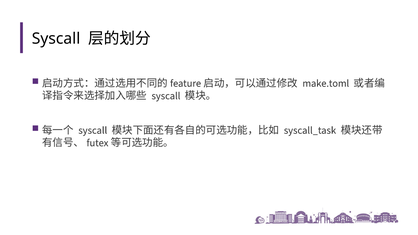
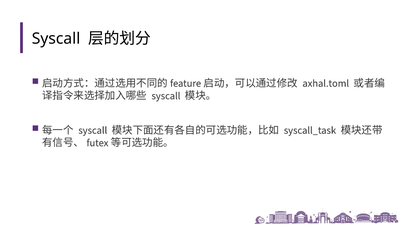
make.toml: make.toml -> axhal.toml
